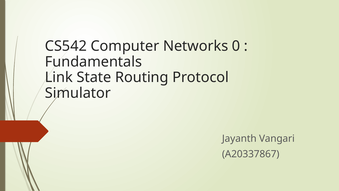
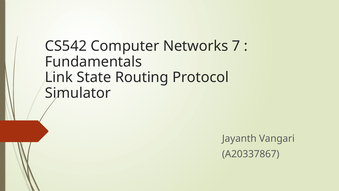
0: 0 -> 7
